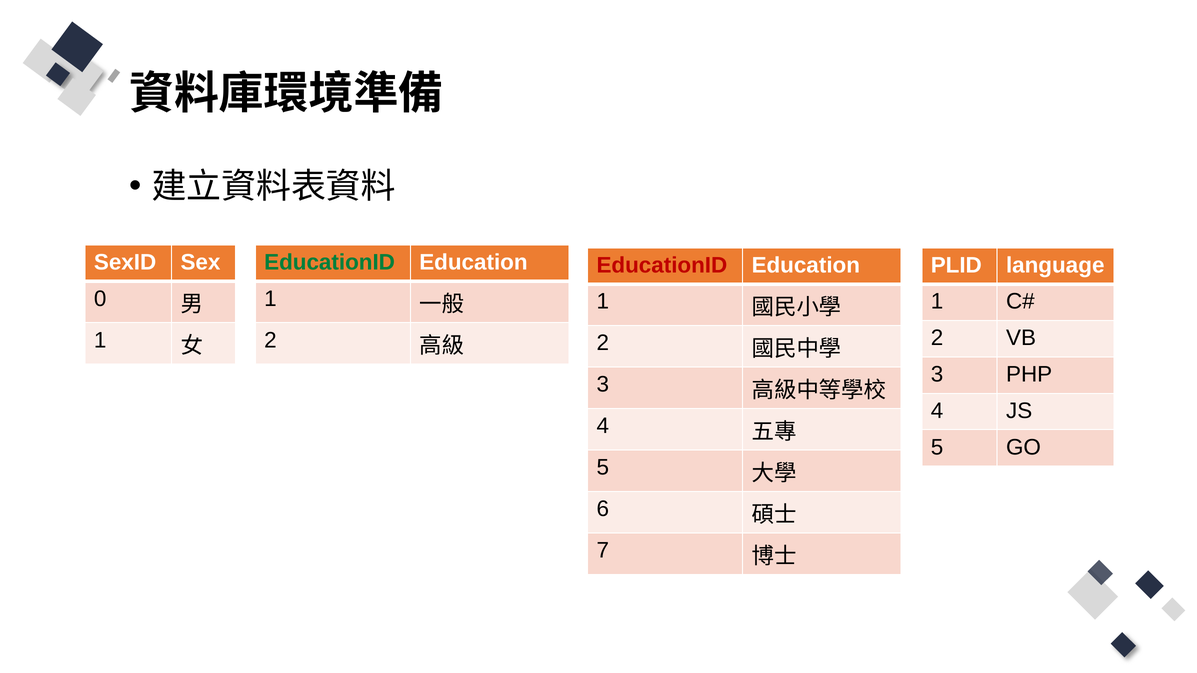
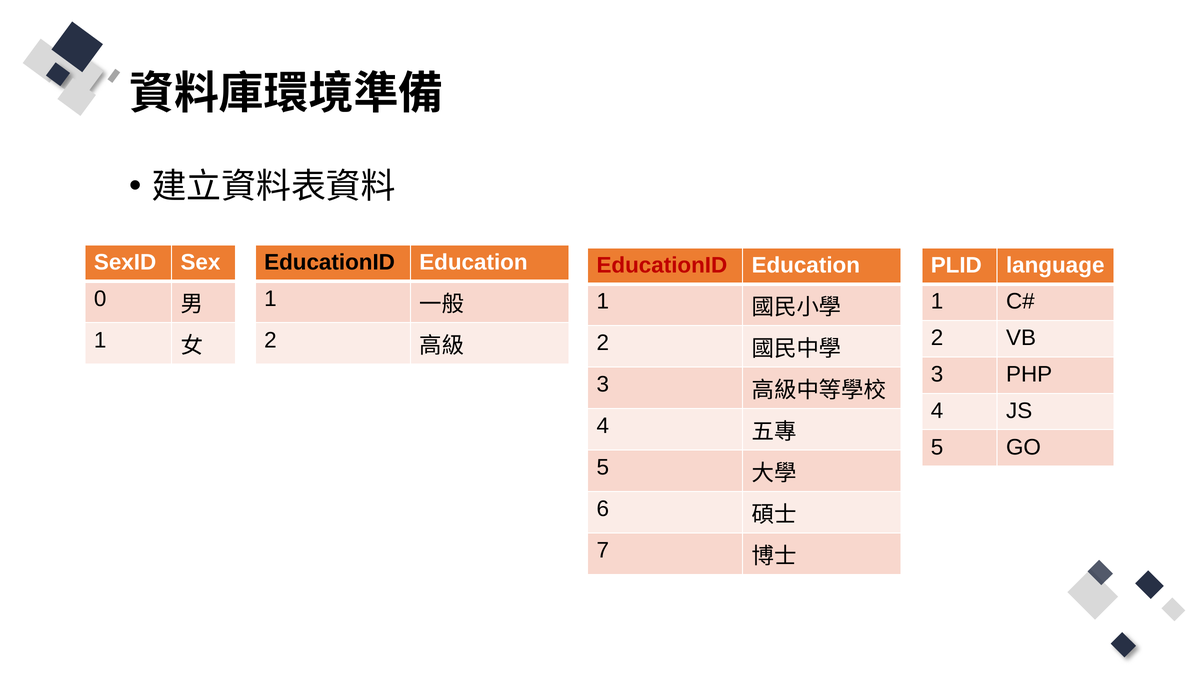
EducationID at (330, 262) colour: green -> black
